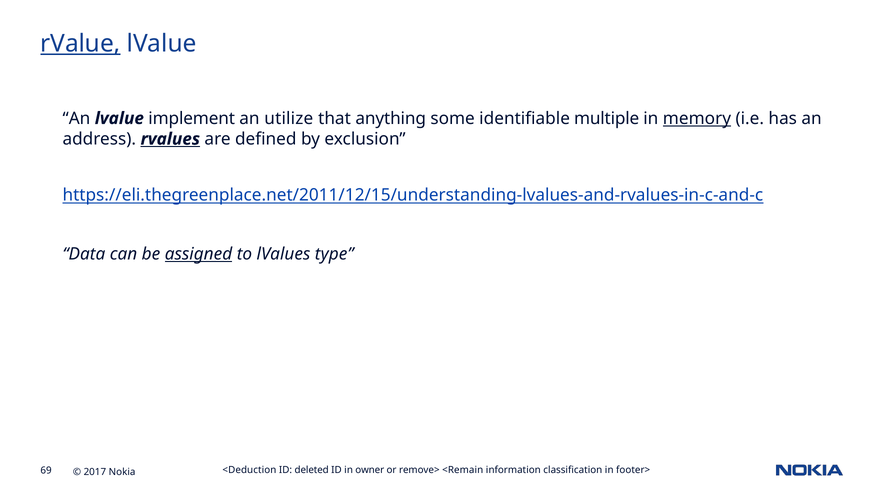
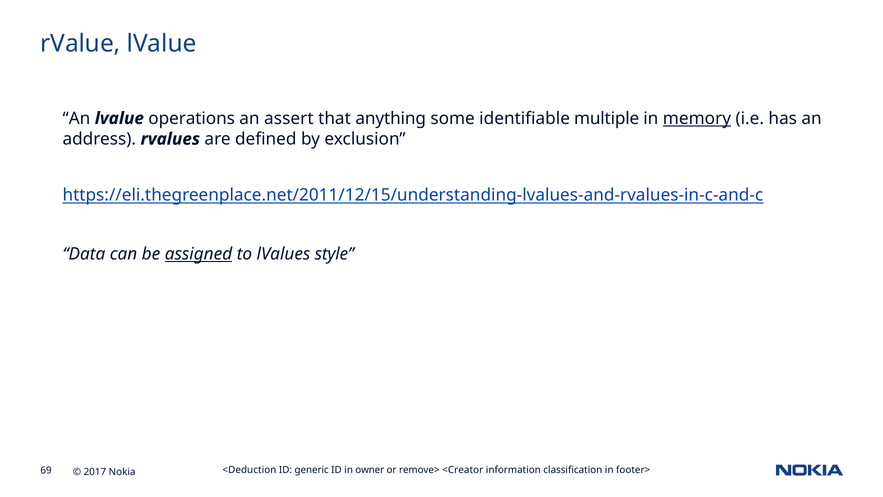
rValue underline: present -> none
implement: implement -> operations
utilize: utilize -> assert
rvalues underline: present -> none
type: type -> style
deleted: deleted -> generic
<Remain: <Remain -> <Creator
